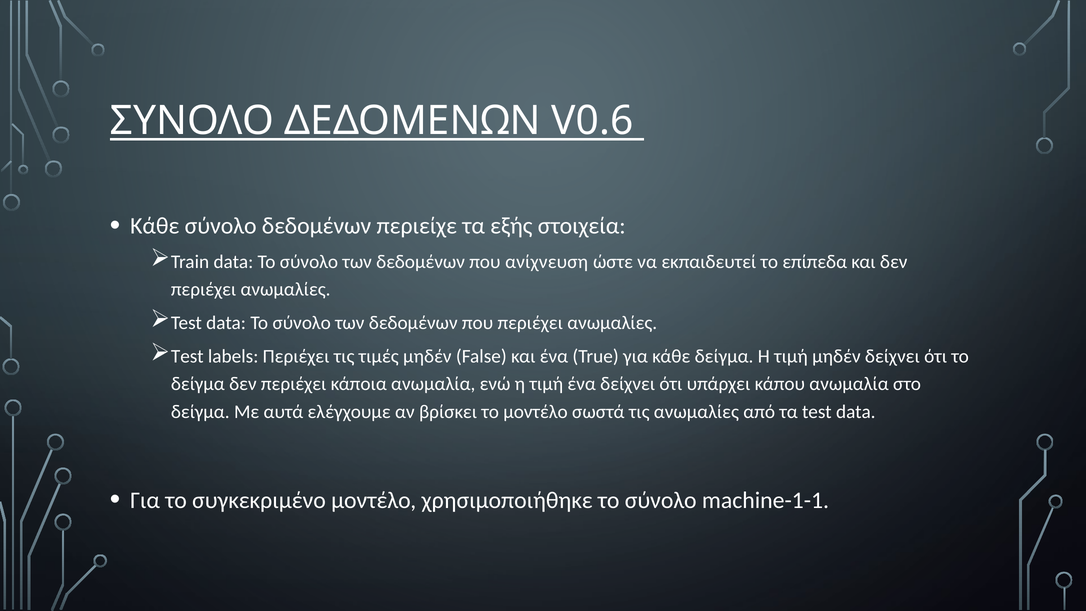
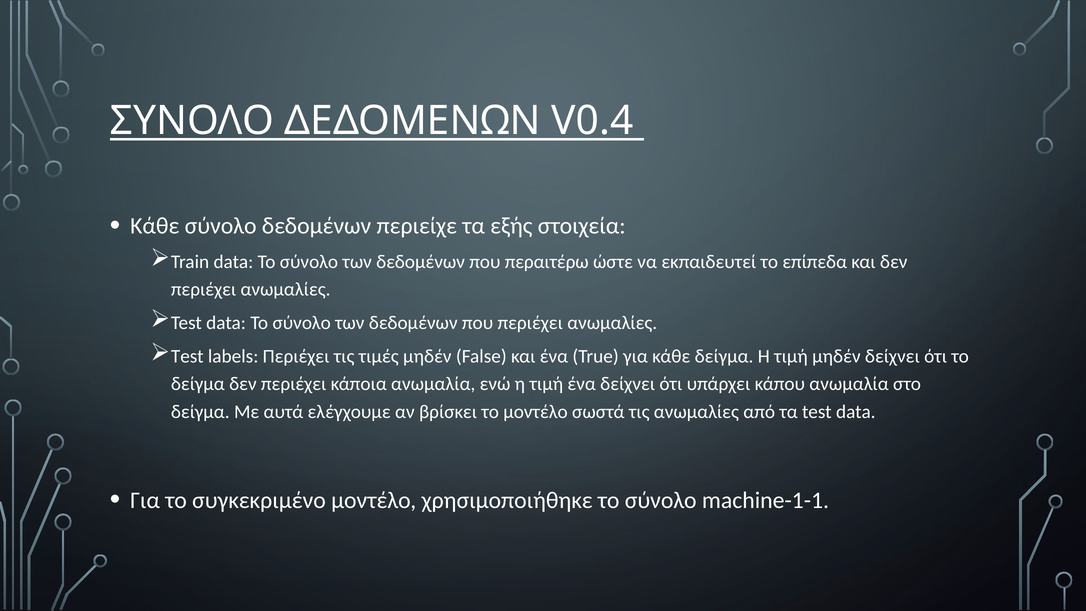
V0.6: V0.6 -> V0.4
ανίχνευση: ανίχνευση -> περαιτέρω
